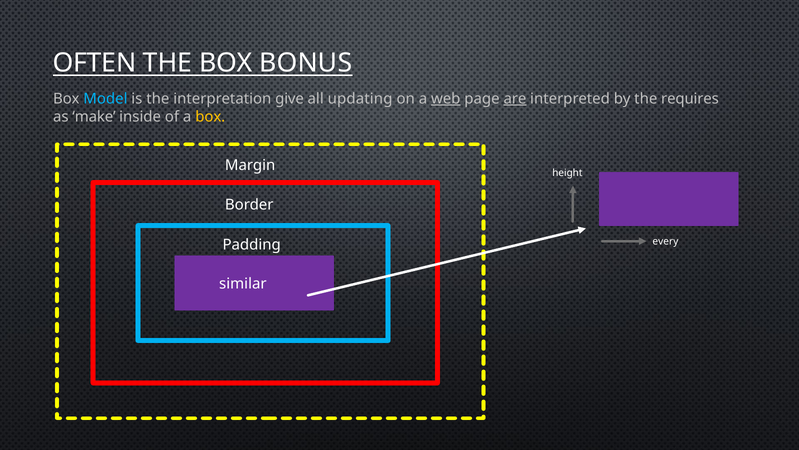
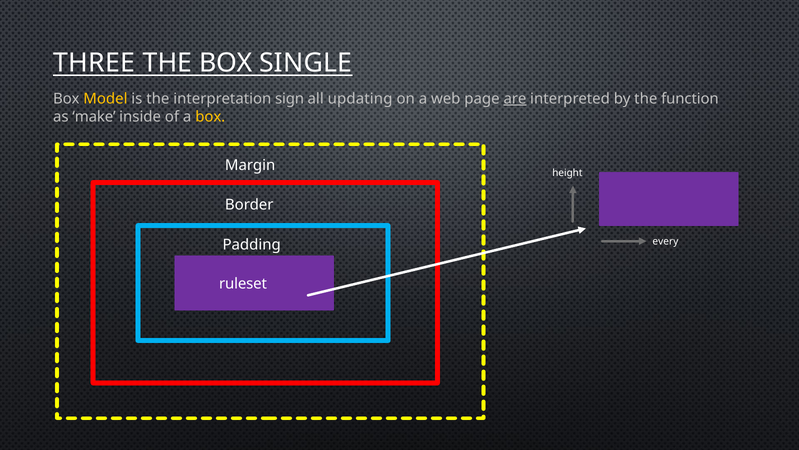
OFTEN: OFTEN -> THREE
BONUS: BONUS -> SINGLE
Model colour: light blue -> yellow
give: give -> sign
web underline: present -> none
requires: requires -> function
similar: similar -> ruleset
